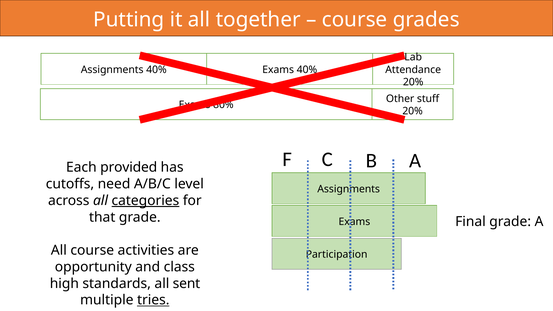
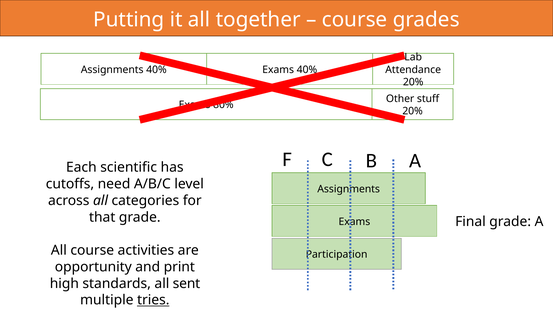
provided: provided -> scientific
categories underline: present -> none
class: class -> print
